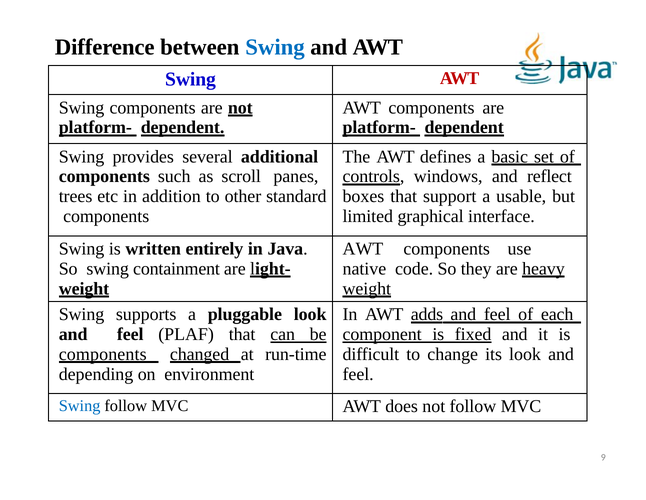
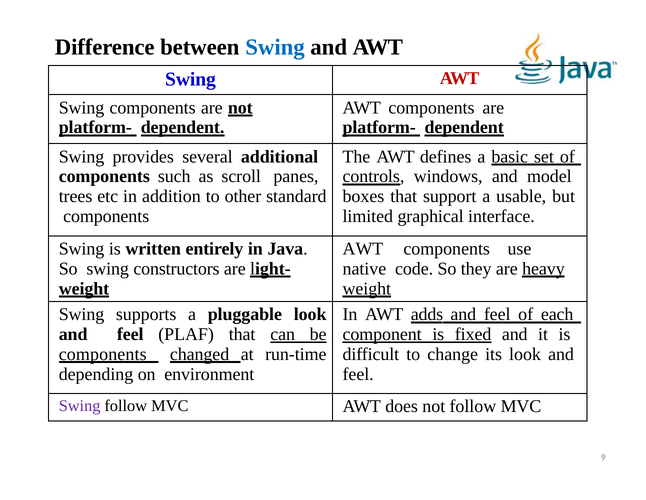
reflect: reflect -> model
containment: containment -> constructors
Swing at (80, 405) colour: blue -> purple
